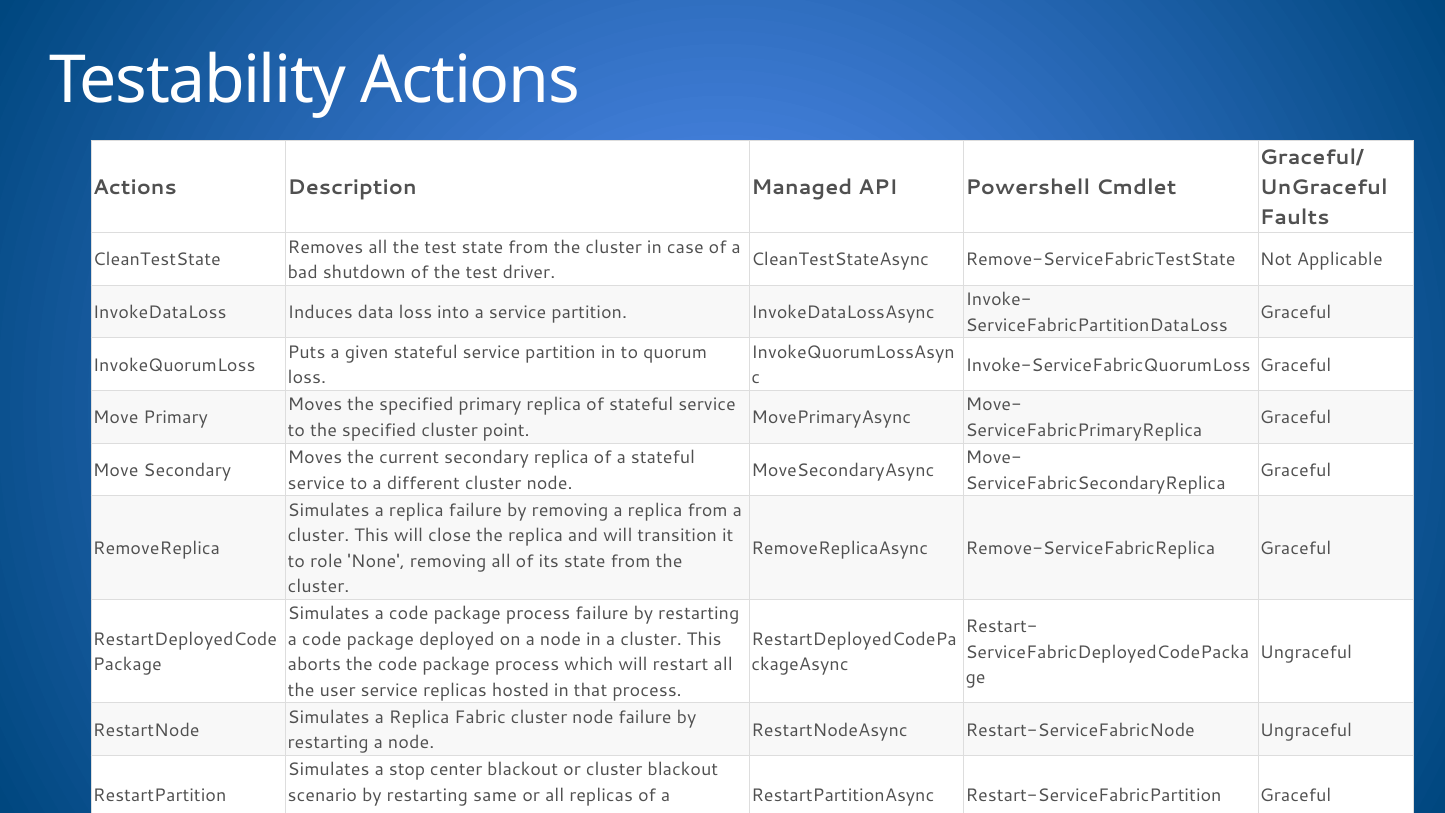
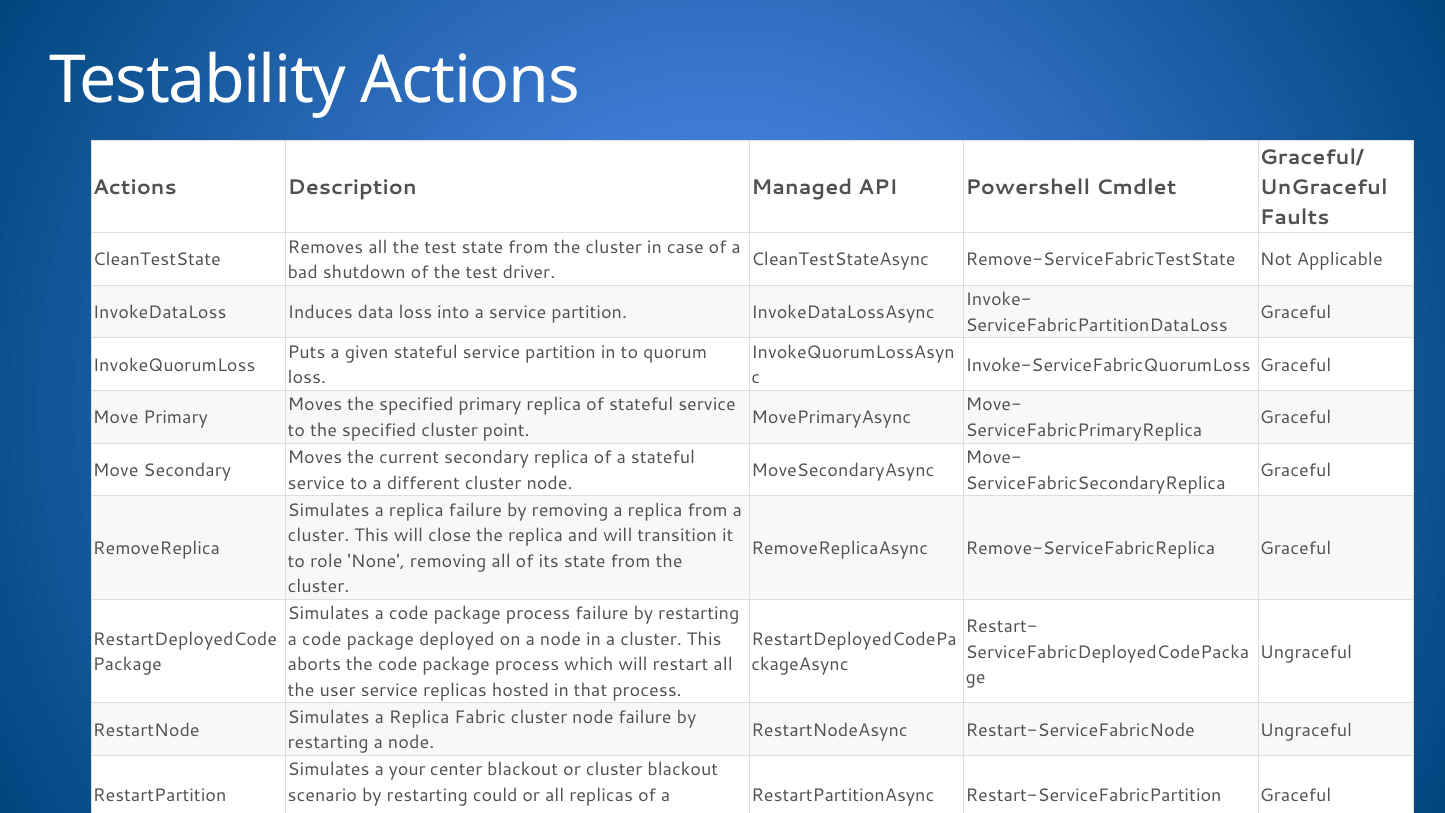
stop: stop -> your
same: same -> could
